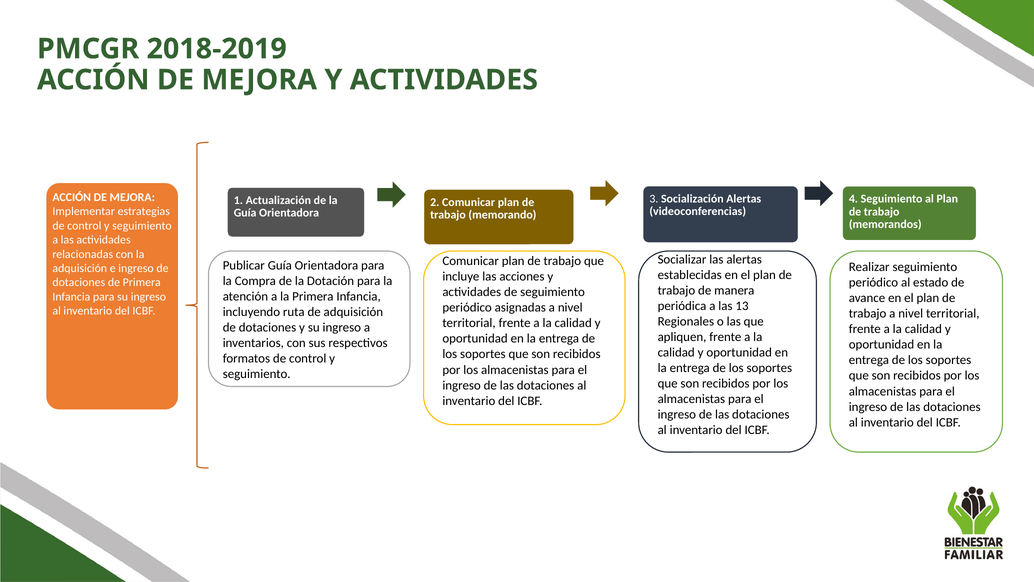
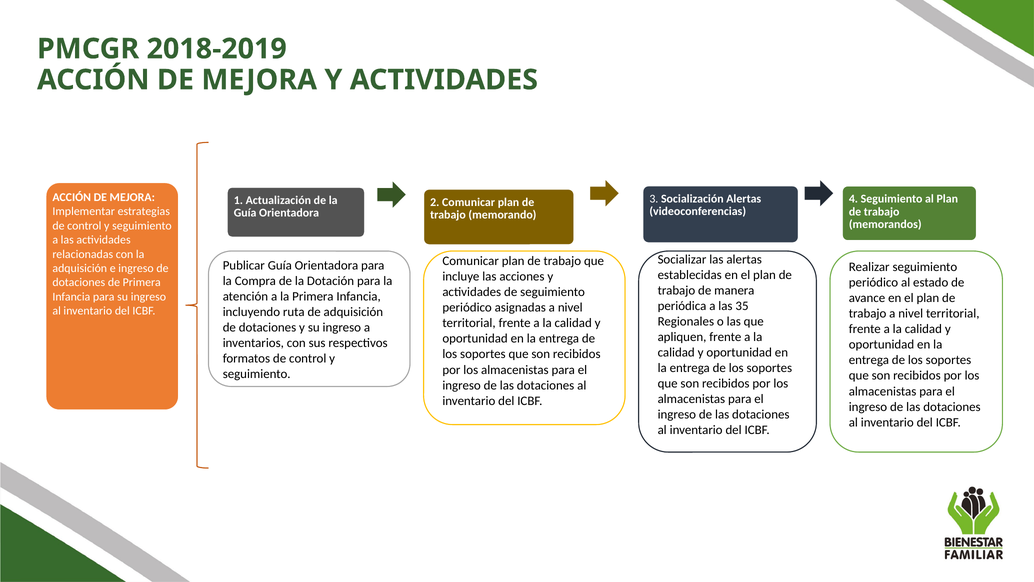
13: 13 -> 35
